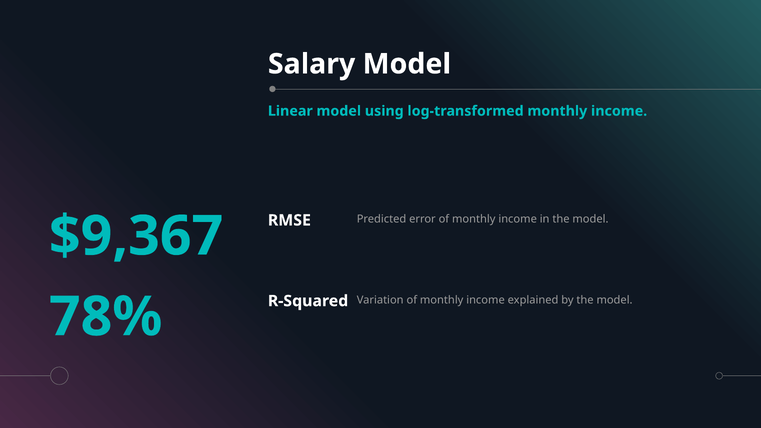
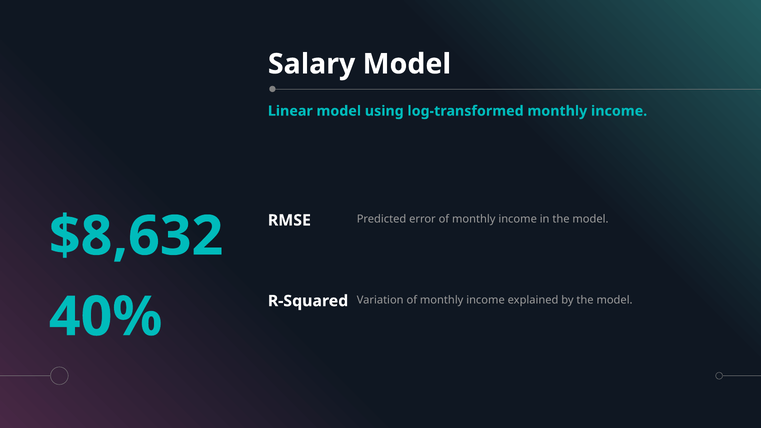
$9,367: $9,367 -> $8,632
78%: 78% -> 40%
